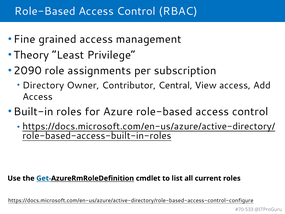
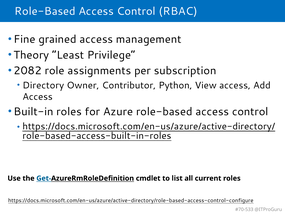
2090: 2090 -> 2082
Central: Central -> Python
